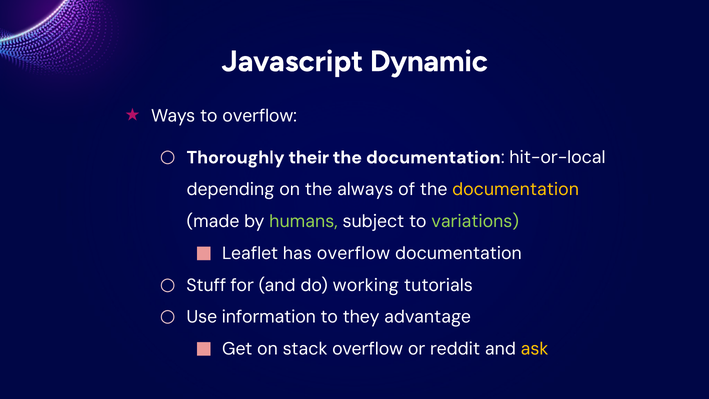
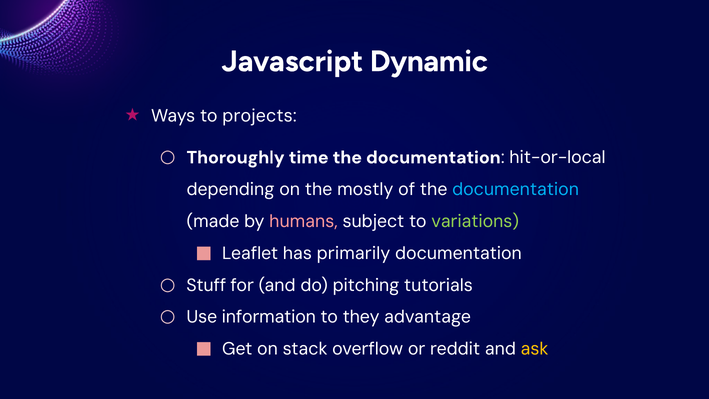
to overflow: overflow -> projects
their: their -> time
always: always -> mostly
documentation at (516, 189) colour: yellow -> light blue
humans colour: light green -> pink
has overflow: overflow -> primarily
working: working -> pitching
